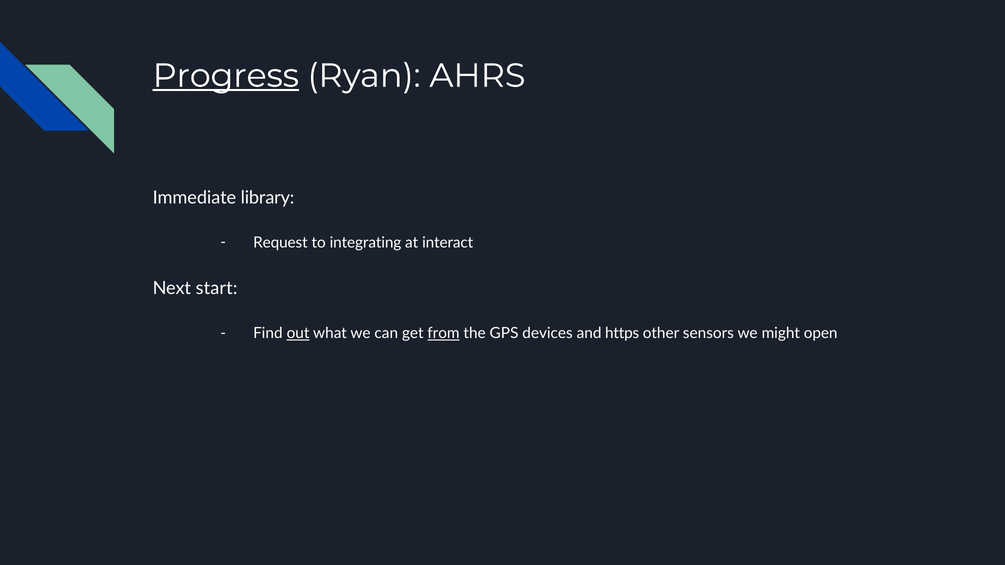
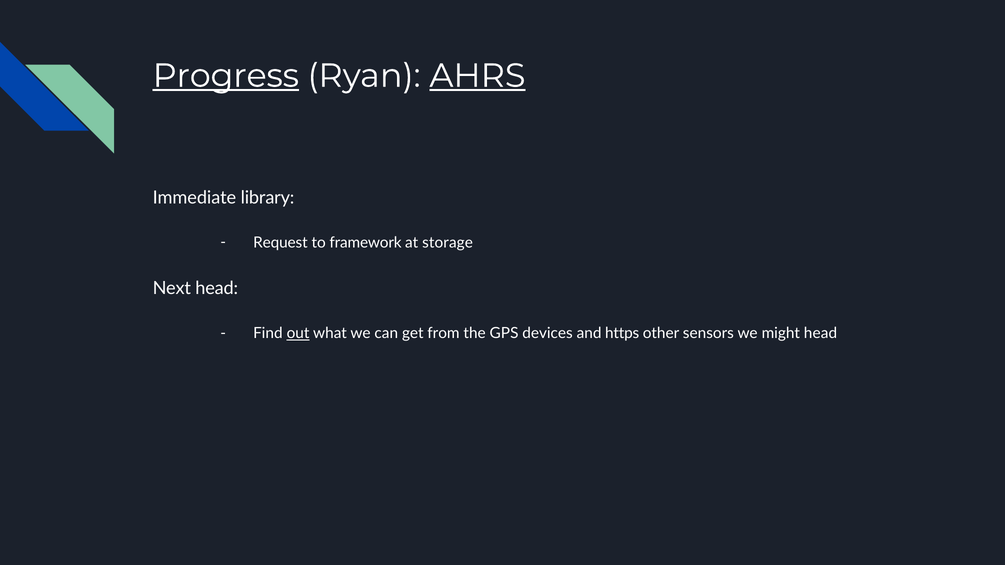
AHRS underline: none -> present
integrating: integrating -> framework
interact: interact -> storage
Next start: start -> head
from underline: present -> none
might open: open -> head
